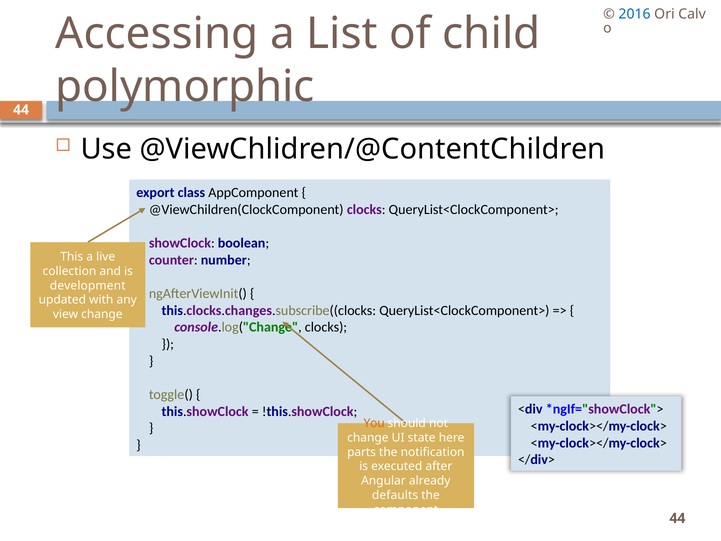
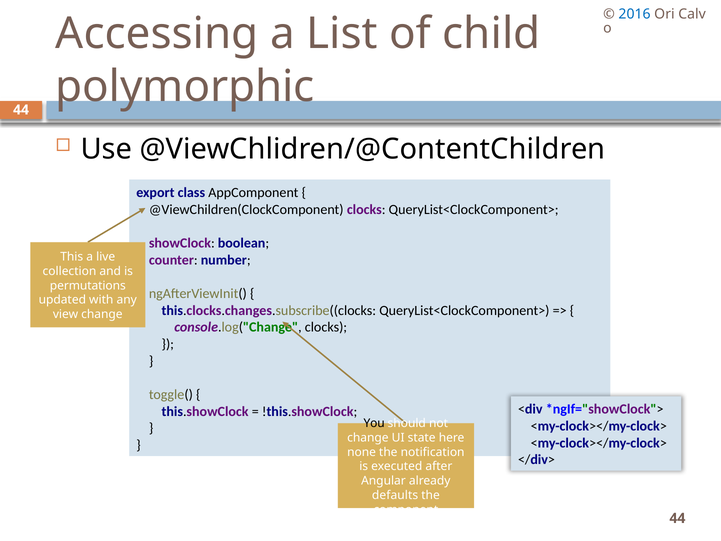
development: development -> permutations
You colour: orange -> black
parts: parts -> none
